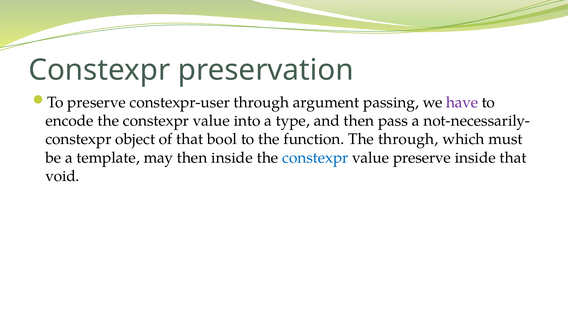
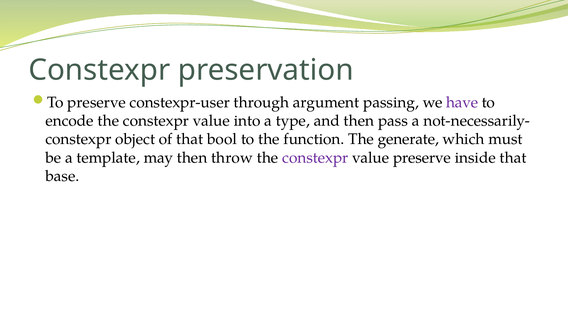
The through: through -> generate
then inside: inside -> throw
constexpr at (315, 158) colour: blue -> purple
void: void -> base
